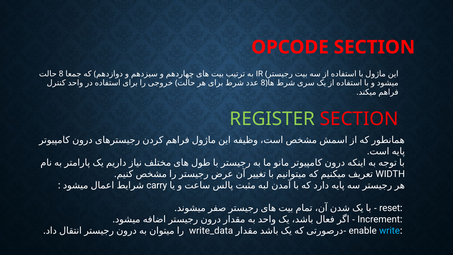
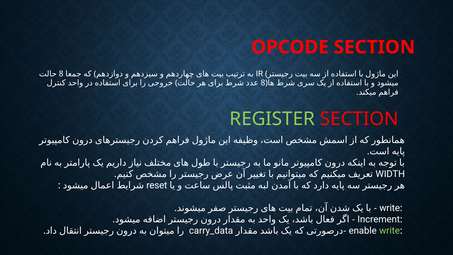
carry: carry -> reset
reset at (390, 208): reset -> write
write_data: write_data -> carry_data
write at (390, 230) colour: light blue -> light green
